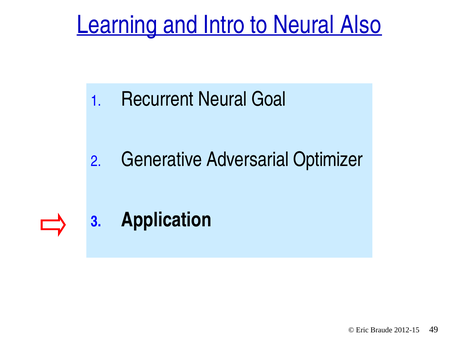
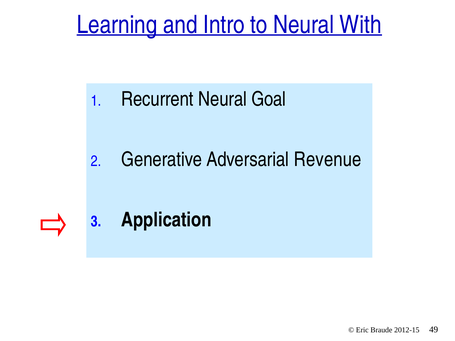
Also: Also -> With
Optimizer: Optimizer -> Revenue
